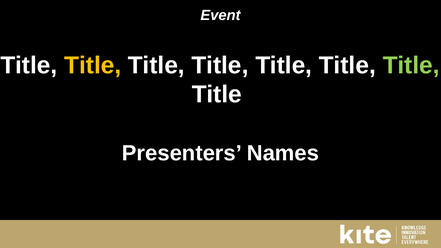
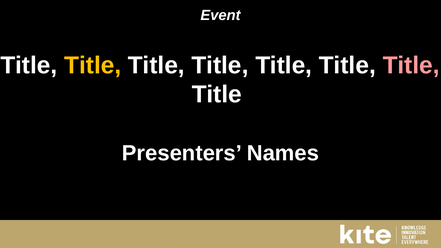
Title at (411, 66) colour: light green -> pink
